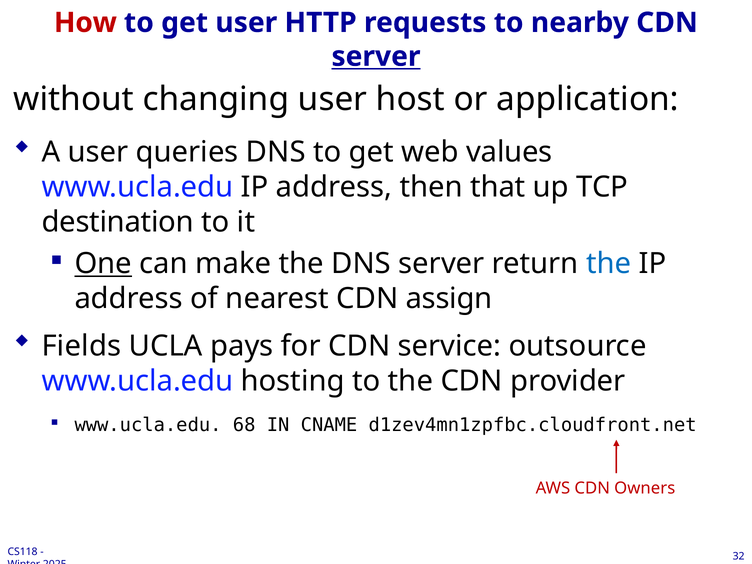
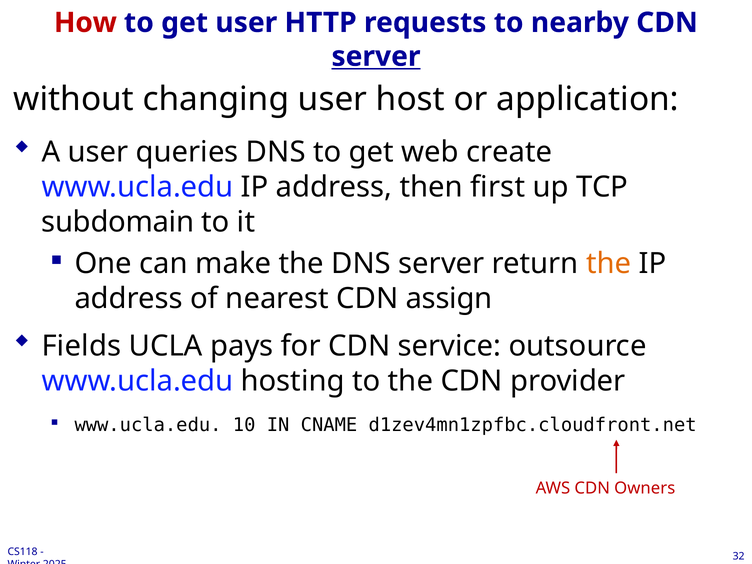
values: values -> create
that: that -> first
destination: destination -> subdomain
One underline: present -> none
the at (609, 264) colour: blue -> orange
68: 68 -> 10
